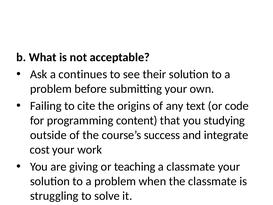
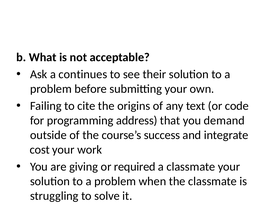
content: content -> address
studying: studying -> demand
teaching: teaching -> required
